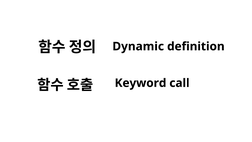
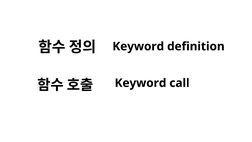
Dynamic at (138, 46): Dynamic -> Keyword
